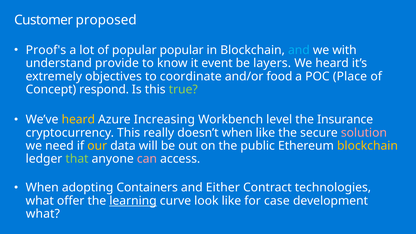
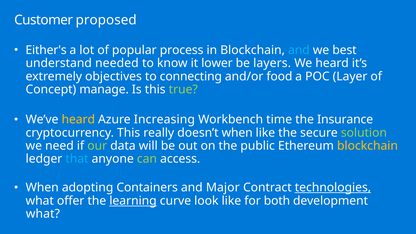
Proof's: Proof's -> Either's
popular popular: popular -> process
with: with -> best
provide: provide -> needed
event: event -> lower
coordinate: coordinate -> connecting
Place: Place -> Layer
respond: respond -> manage
level: level -> time
solution colour: pink -> light green
our colour: yellow -> light green
that colour: light green -> light blue
can colour: pink -> light green
Either: Either -> Major
technologies underline: none -> present
case: case -> both
